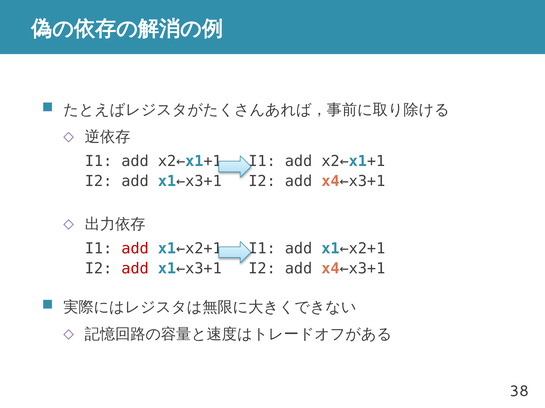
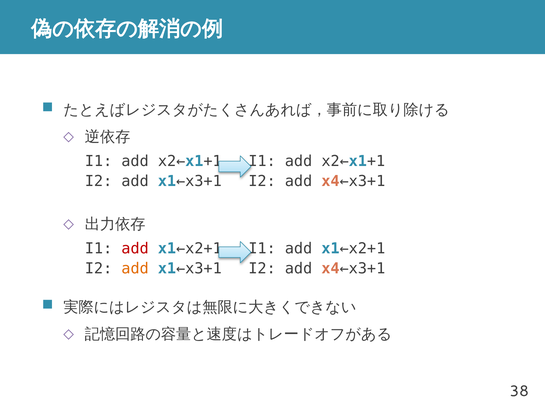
add at (135, 269) colour: red -> orange
